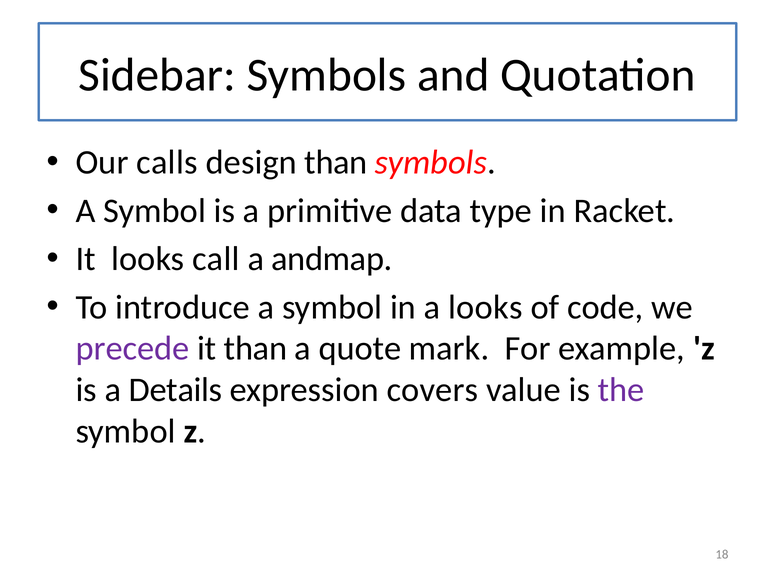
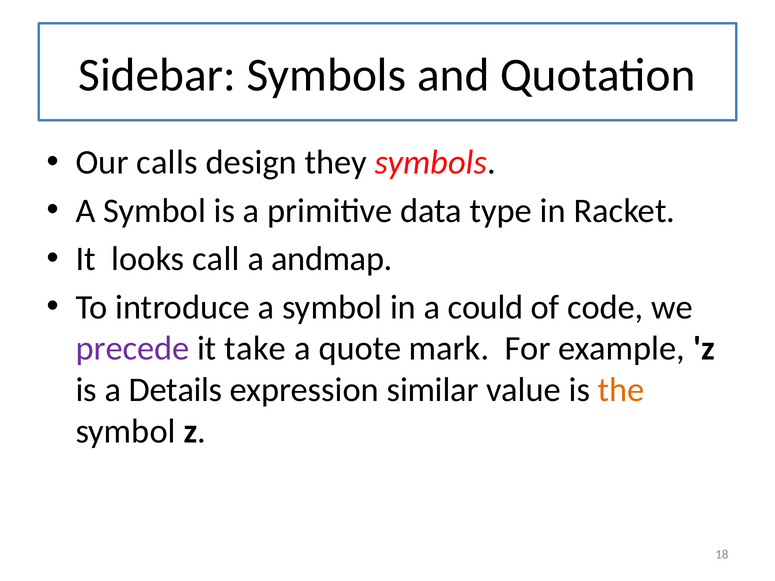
design than: than -> they
a looks: looks -> could
it than: than -> take
covers: covers -> similar
the colour: purple -> orange
